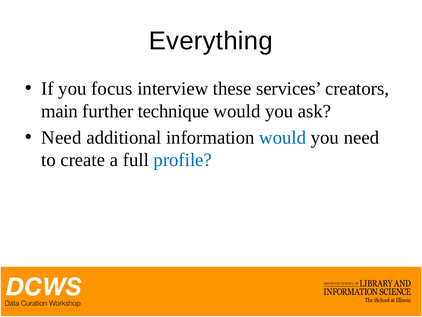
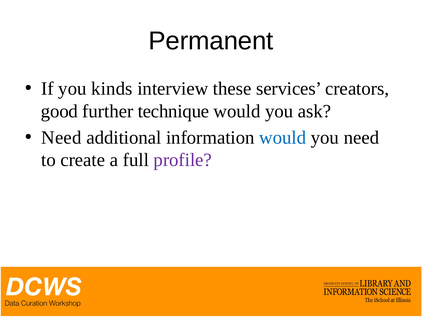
Everything: Everything -> Permanent
focus: focus -> kinds
main: main -> good
profile colour: blue -> purple
